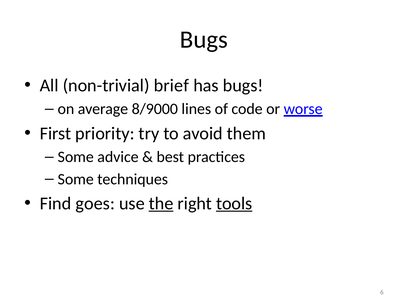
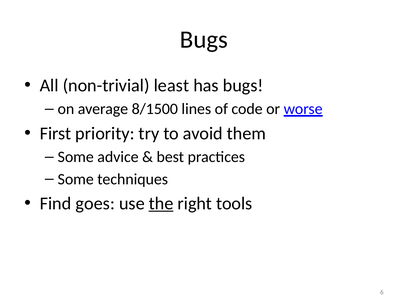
brief: brief -> least
8/9000: 8/9000 -> 8/1500
tools underline: present -> none
